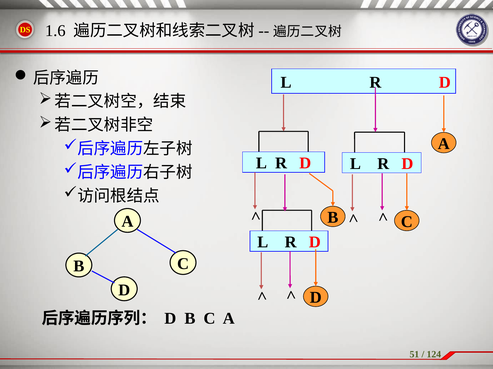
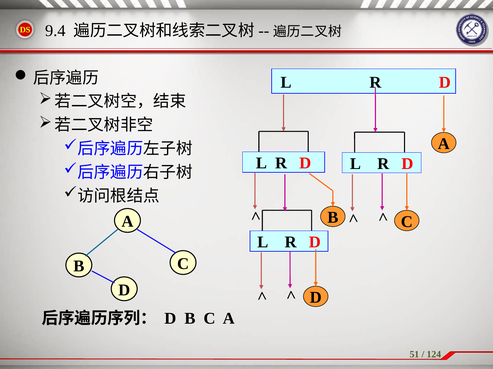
1.6: 1.6 -> 9.4
